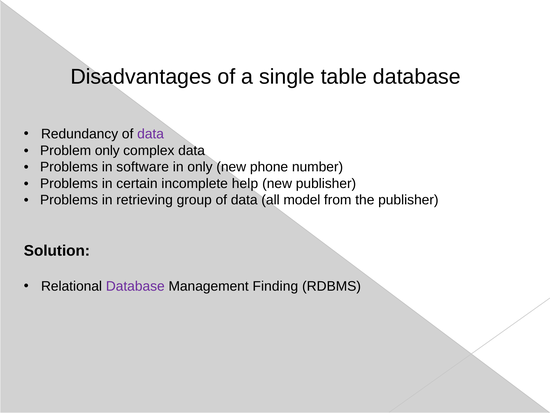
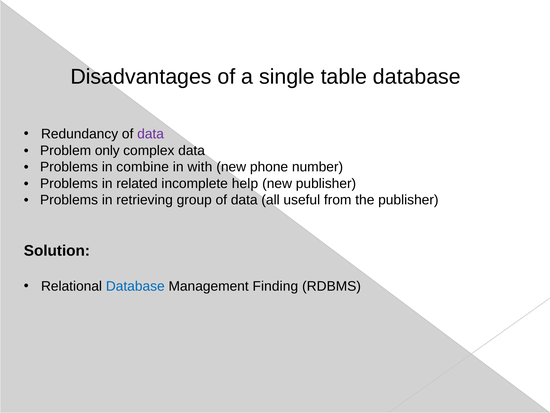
software: software -> combine
in only: only -> with
certain: certain -> related
model: model -> useful
Database at (135, 286) colour: purple -> blue
